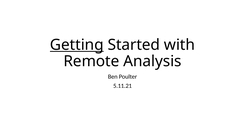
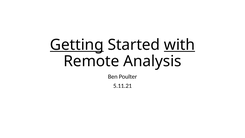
with underline: none -> present
